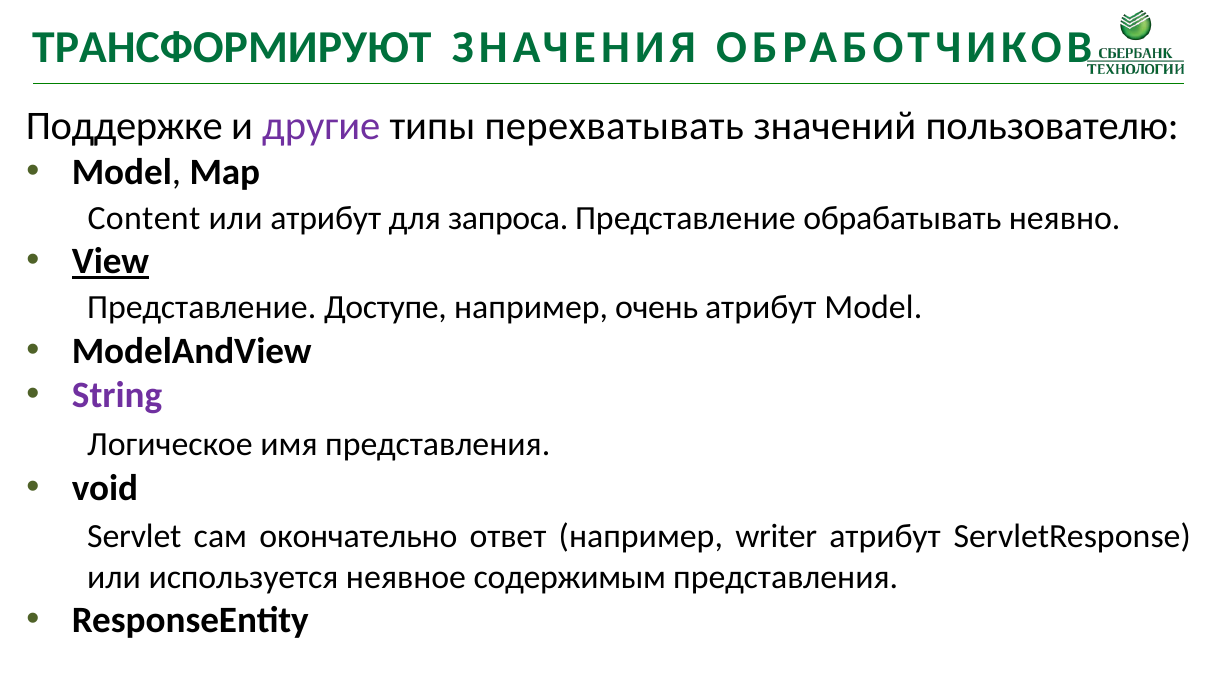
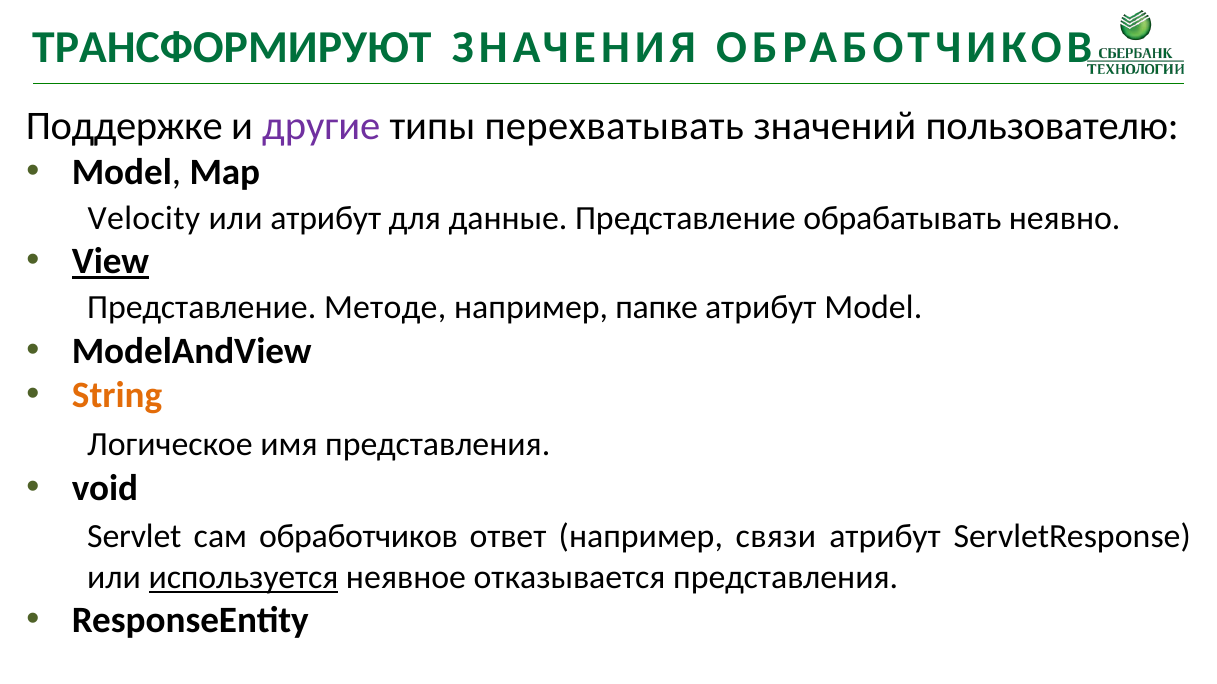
Content: Content -> Velocity
запроса: запроса -> данные
Доступе: Доступе -> Методе
очень: очень -> папке
String colour: purple -> orange
сам окончательно: окончательно -> обработчиков
writer: writer -> связи
используется underline: none -> present
содержимым: содержимым -> отказывается
